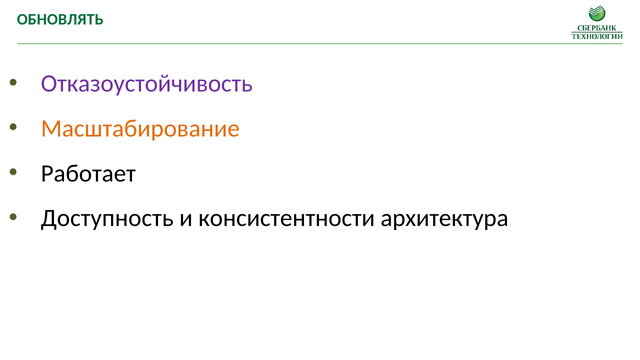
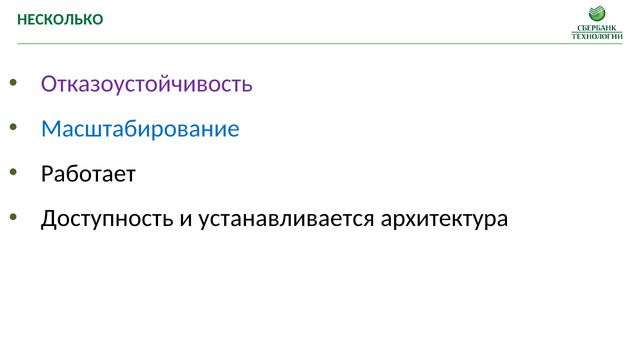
ОБНОВЛЯТЬ: ОБНОВЛЯТЬ -> НЕСКОЛЬКО
Масштабирование colour: orange -> blue
консистентности: консистентности -> устанавливается
